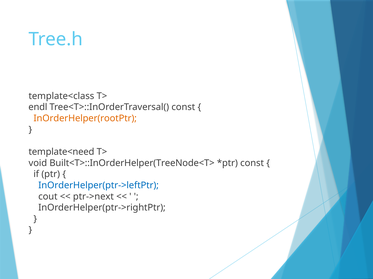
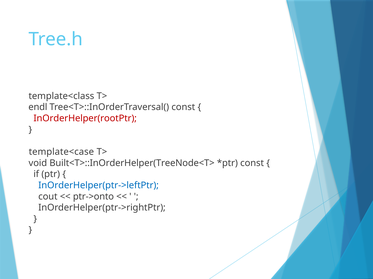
InOrderHelper(rootPtr colour: orange -> red
template<need: template<need -> template<case
ptr->next: ptr->next -> ptr->onto
